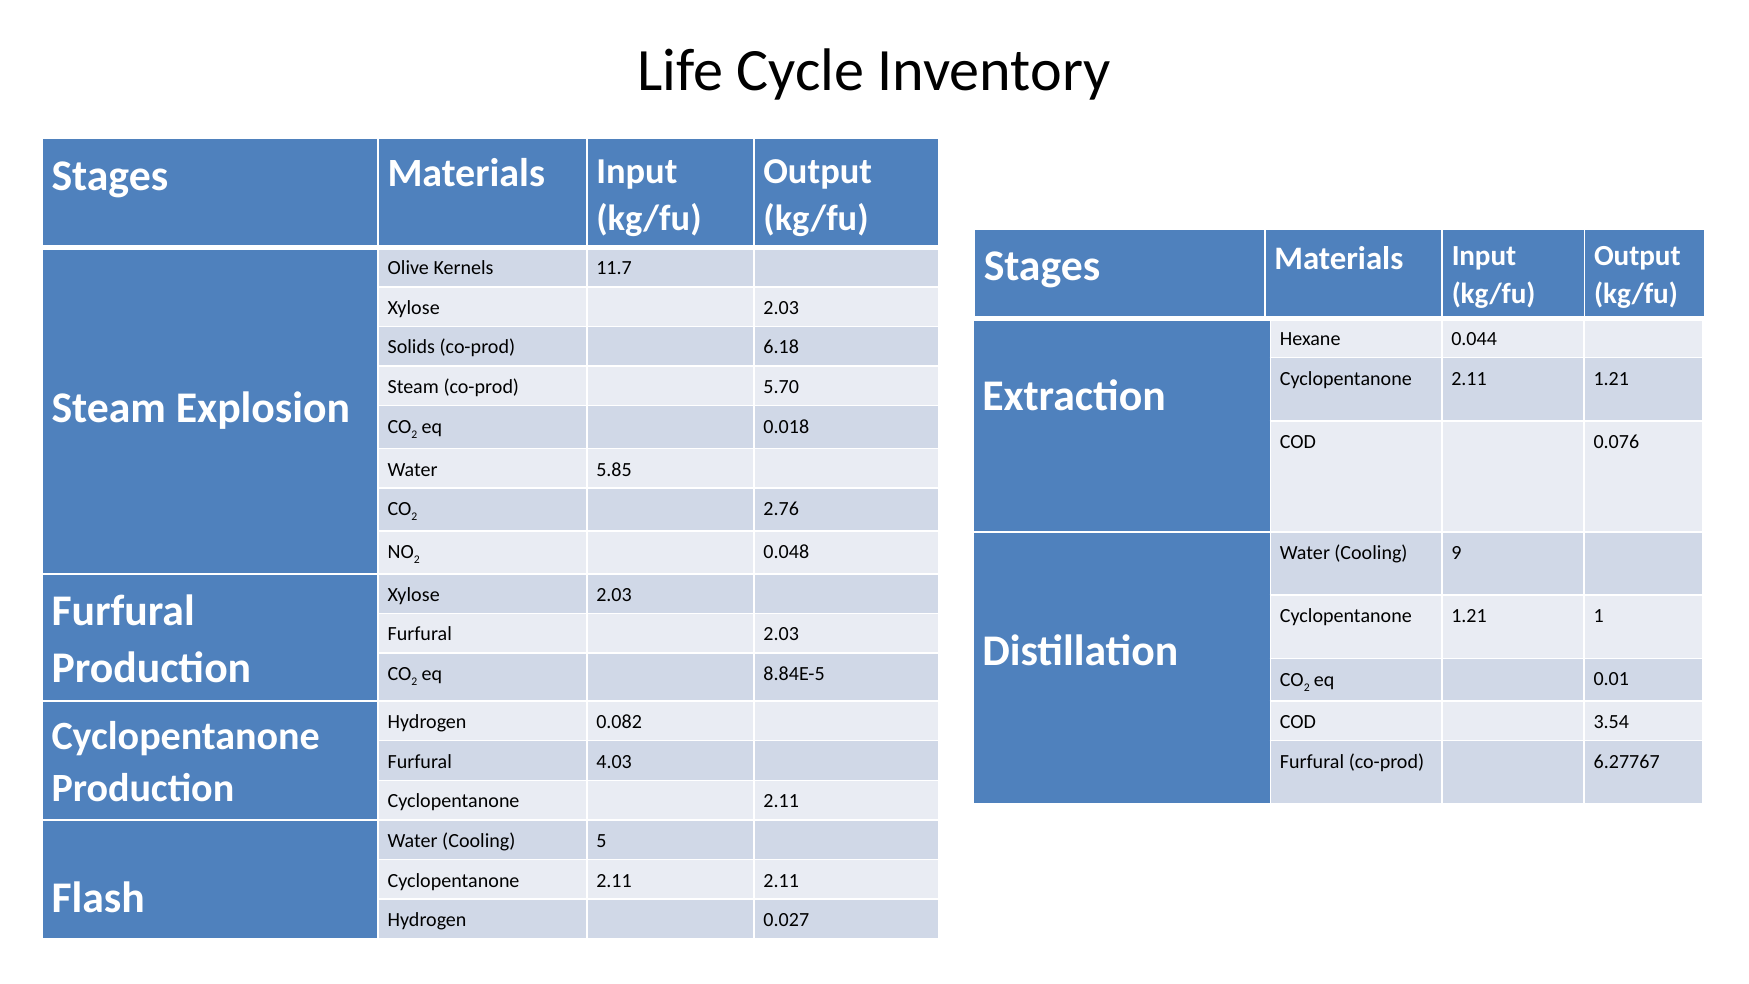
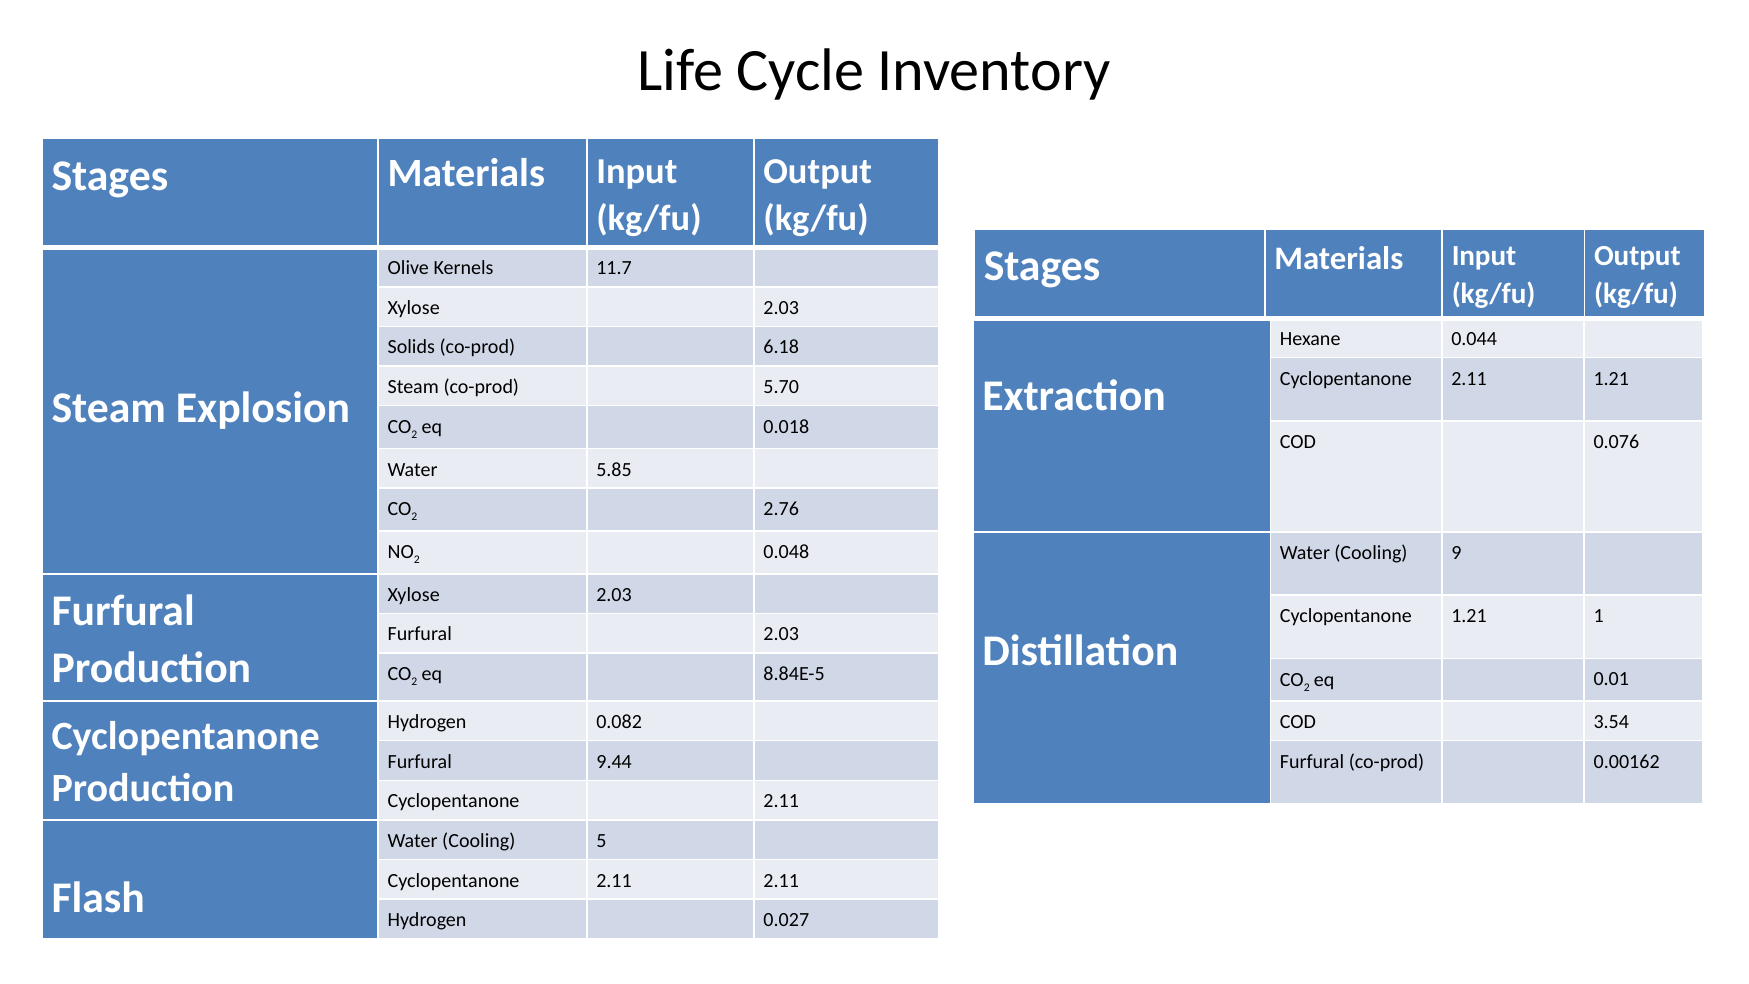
4.03: 4.03 -> 9.44
6.27767: 6.27767 -> 0.00162
